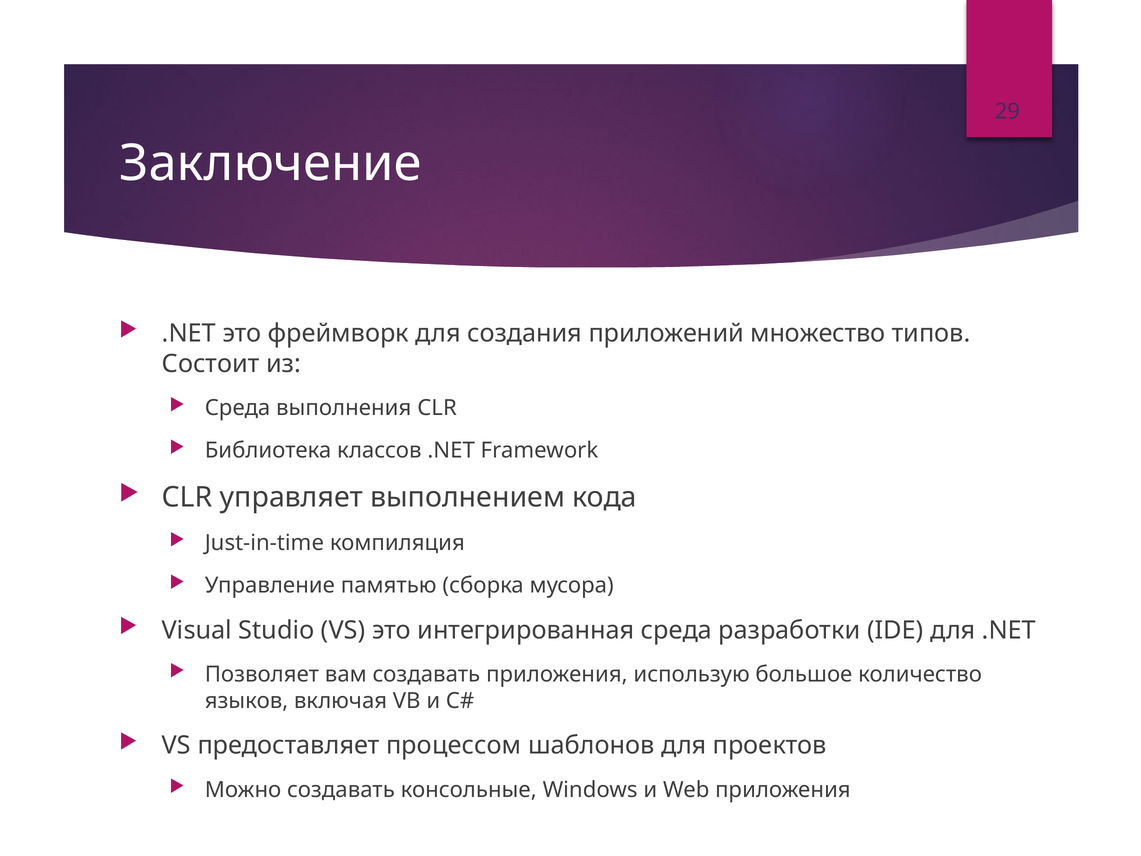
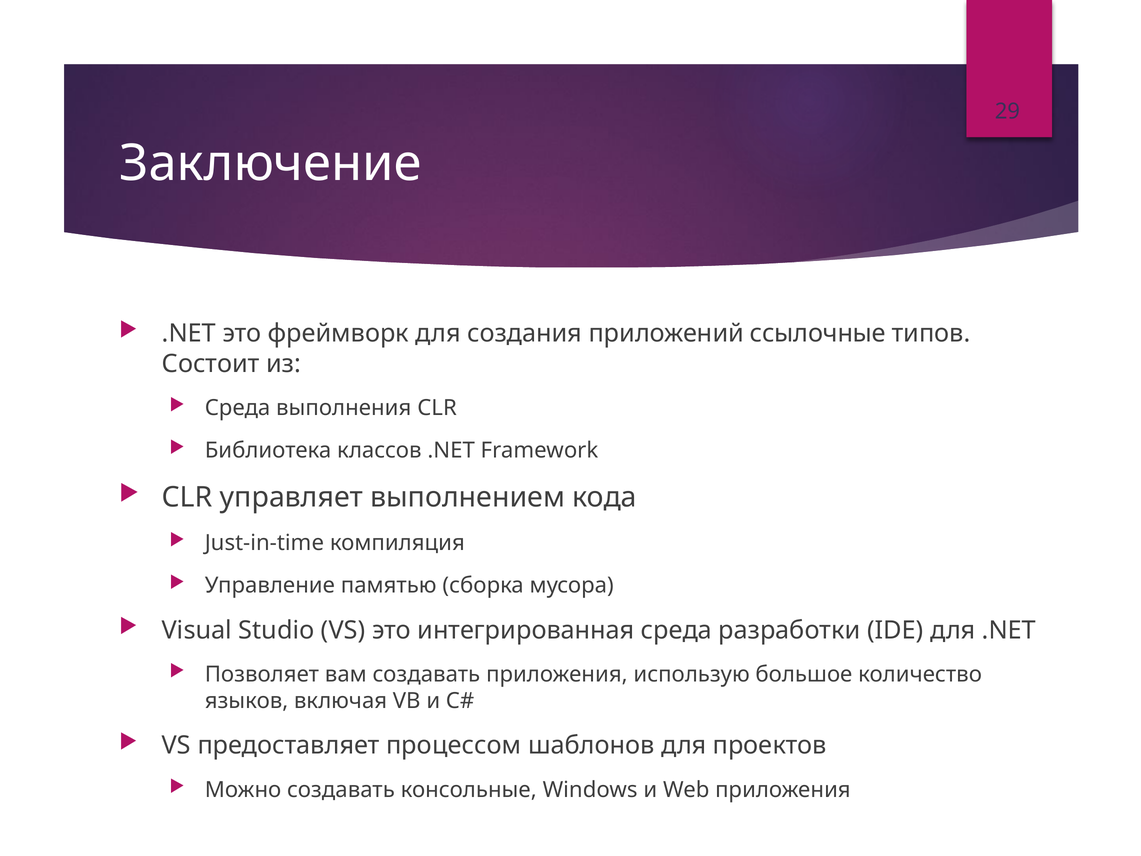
множество: множество -> ссылочные
